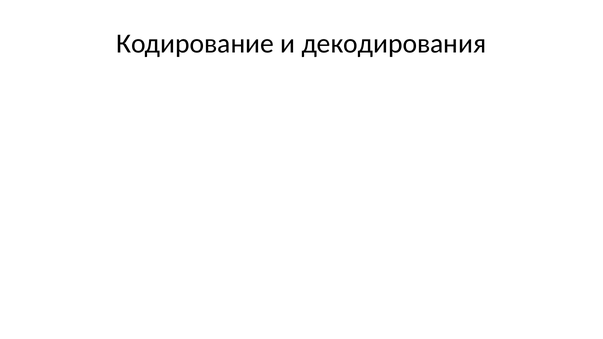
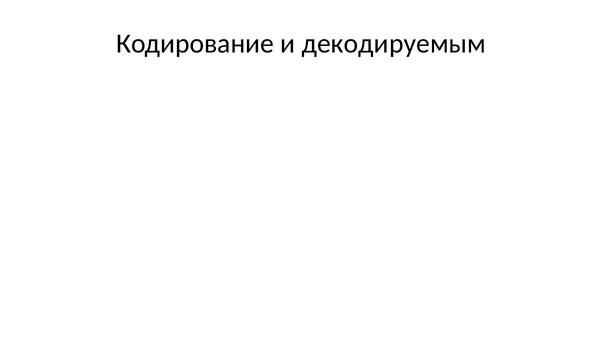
и декодирования: декодирования -> декодируемым
